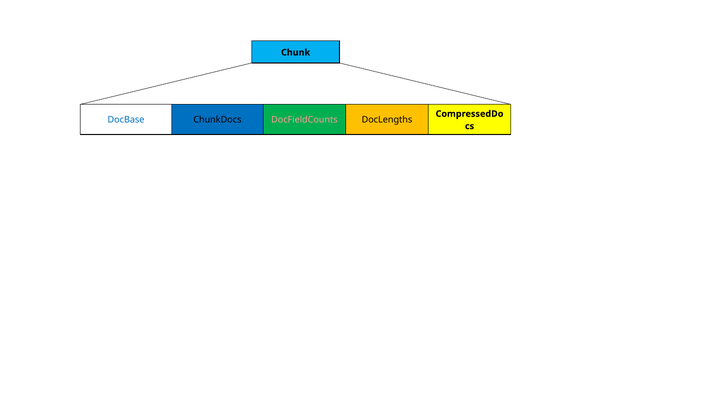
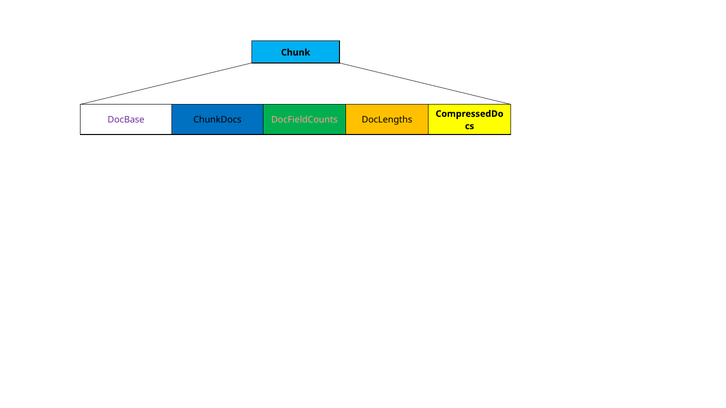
DocBase colour: blue -> purple
